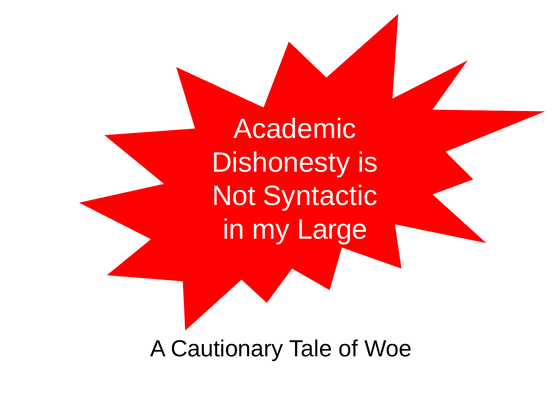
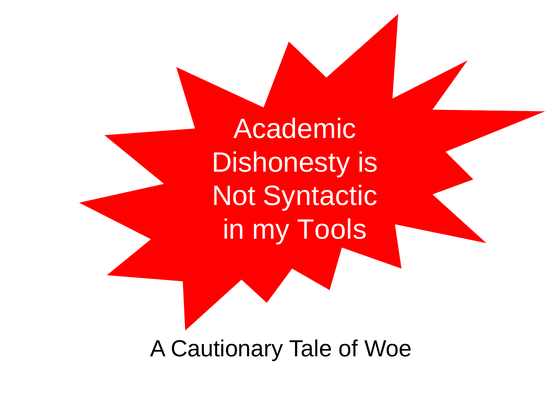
Large: Large -> Tools
